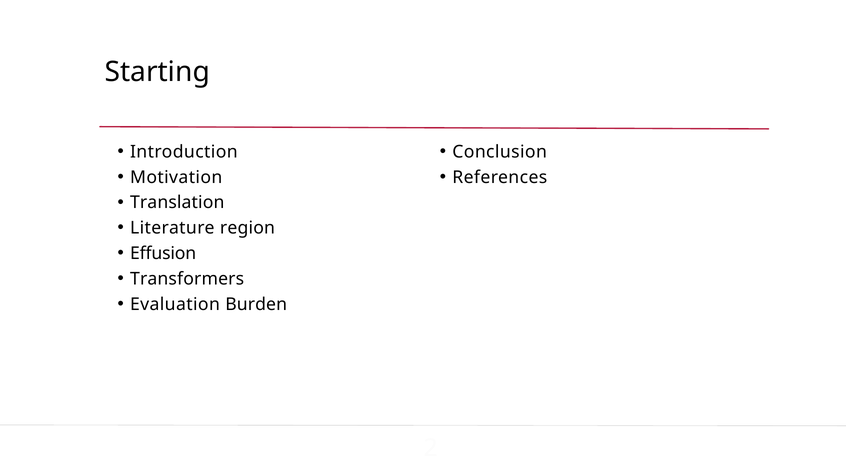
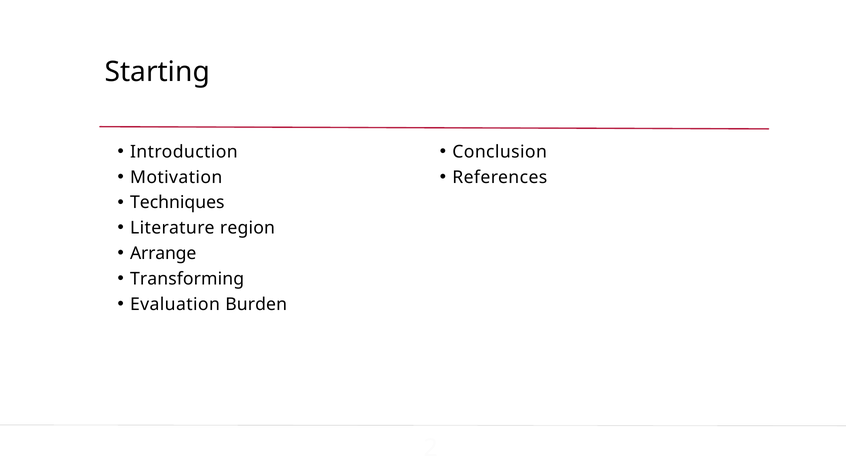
Translation: Translation -> Techniques
Effusion: Effusion -> Arrange
Transformers: Transformers -> Transforming
